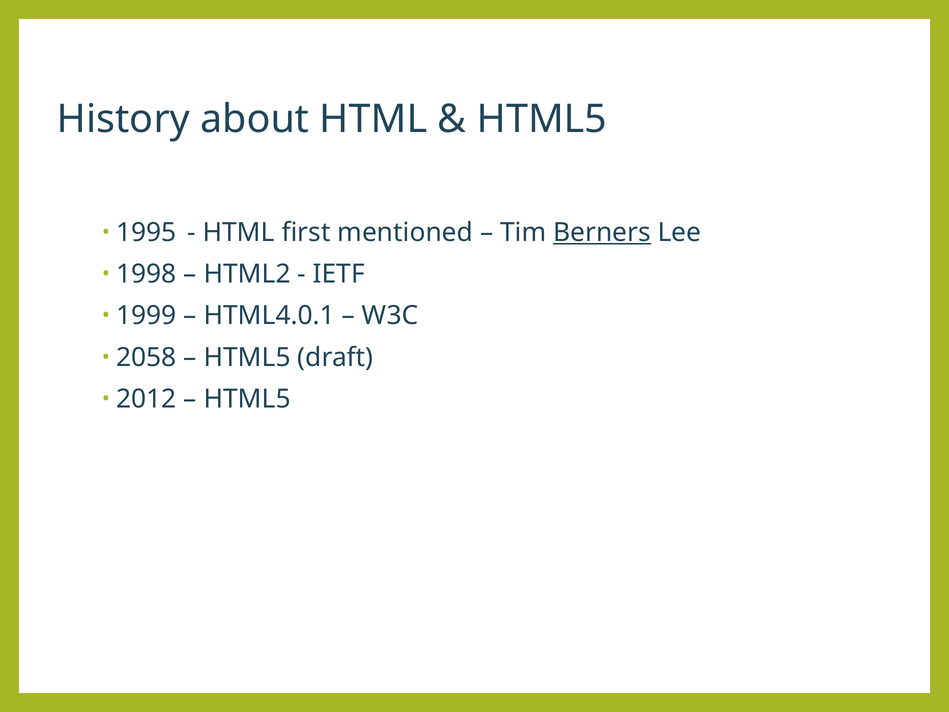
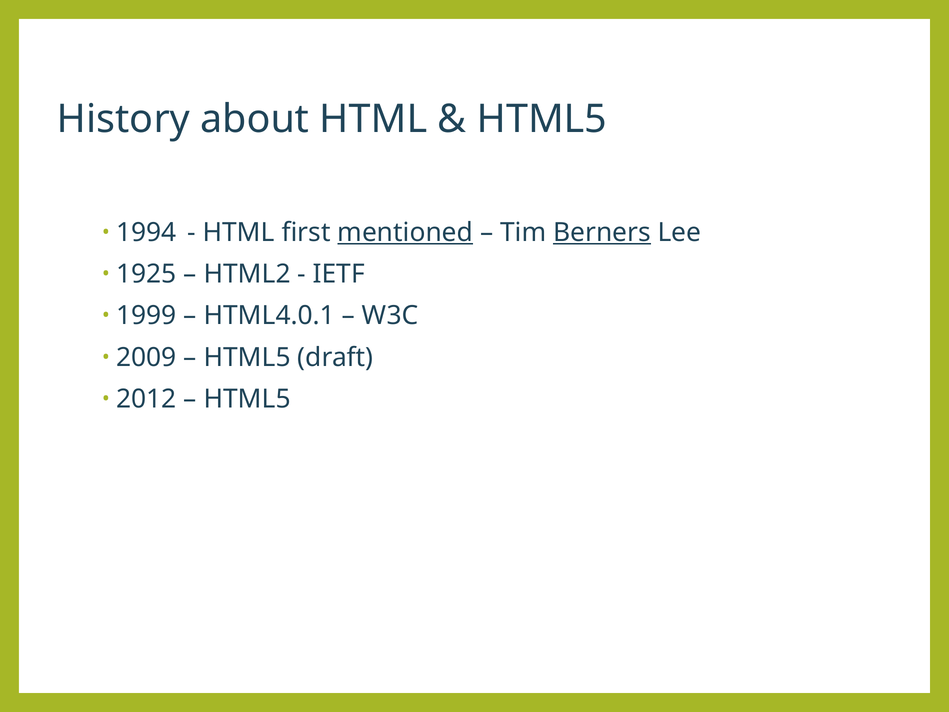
1995: 1995 -> 1994
mentioned underline: none -> present
1998: 1998 -> 1925
2058: 2058 -> 2009
